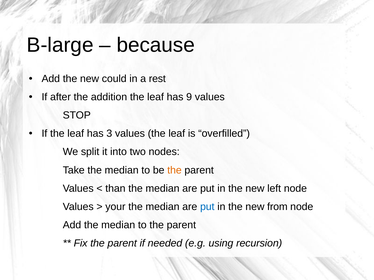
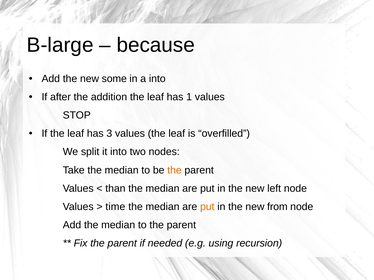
could: could -> some
a rest: rest -> into
9: 9 -> 1
your: your -> time
put at (207, 207) colour: blue -> orange
